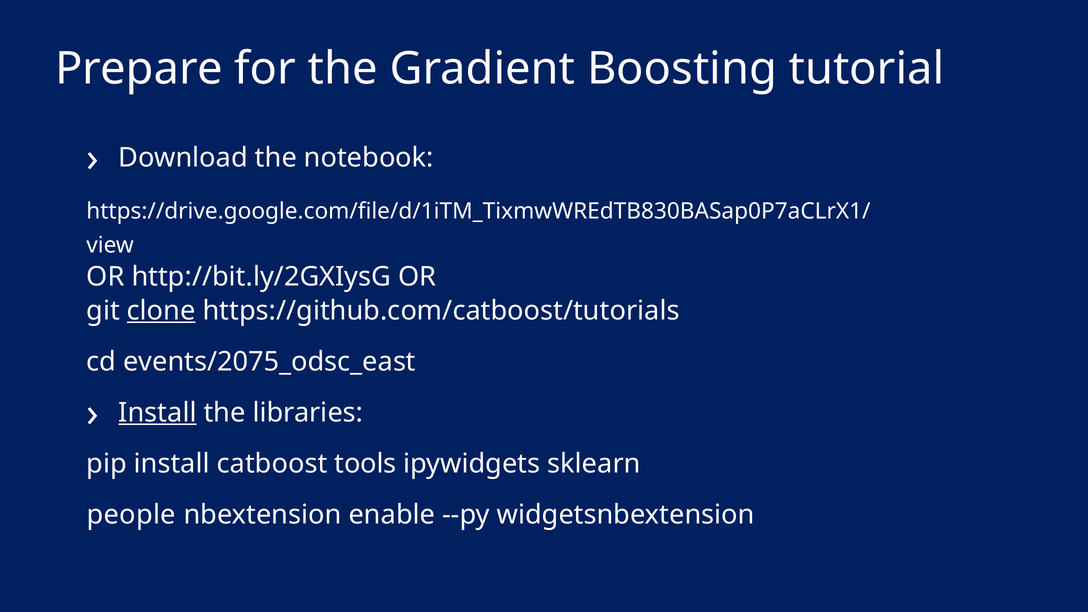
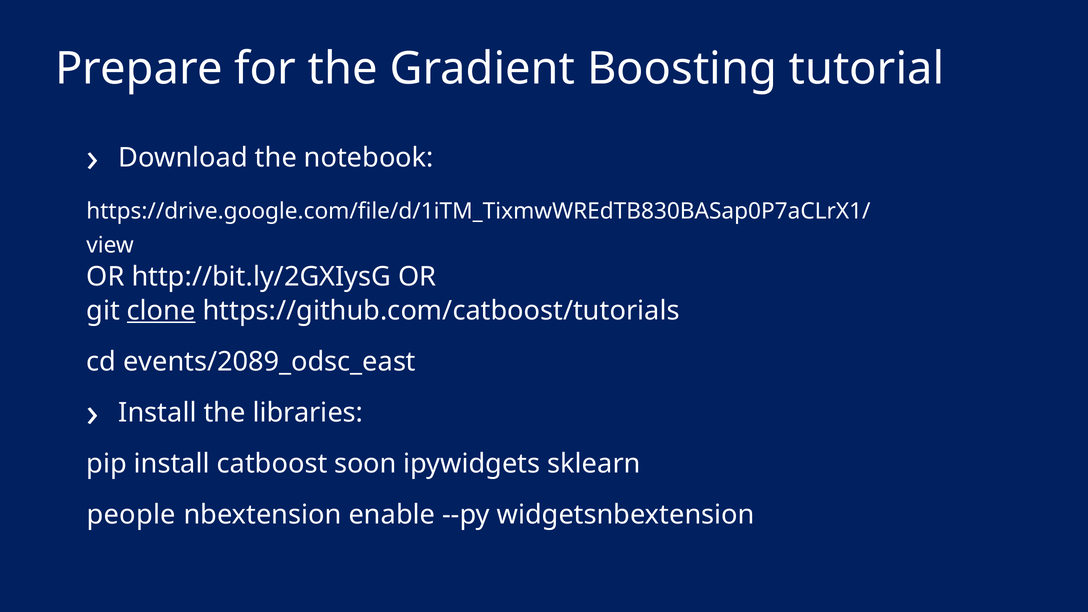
events/2075_odsc_east: events/2075_odsc_east -> events/2089_odsc_east
Install at (158, 413) underline: present -> none
tools: tools -> soon
